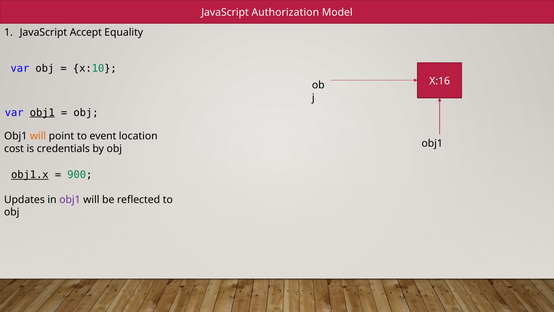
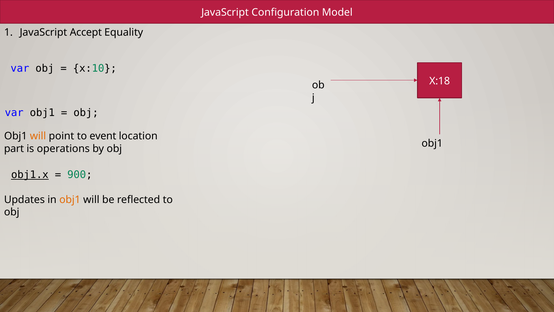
Authorization: Authorization -> Configuration
X:16: X:16 -> X:18
obj1 at (42, 112) underline: present -> none
cost: cost -> part
credentials: credentials -> operations
obj1 at (70, 199) colour: purple -> orange
